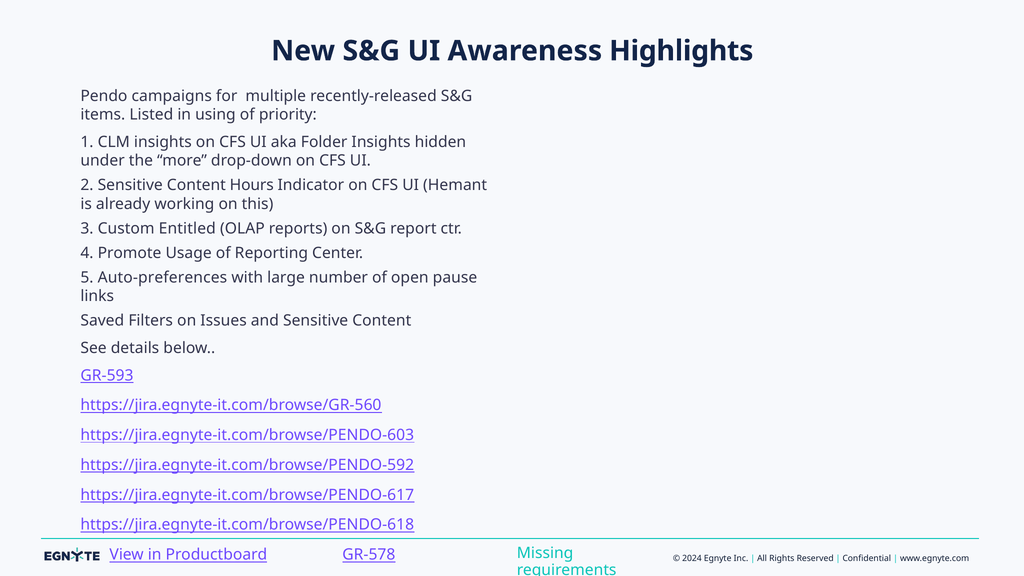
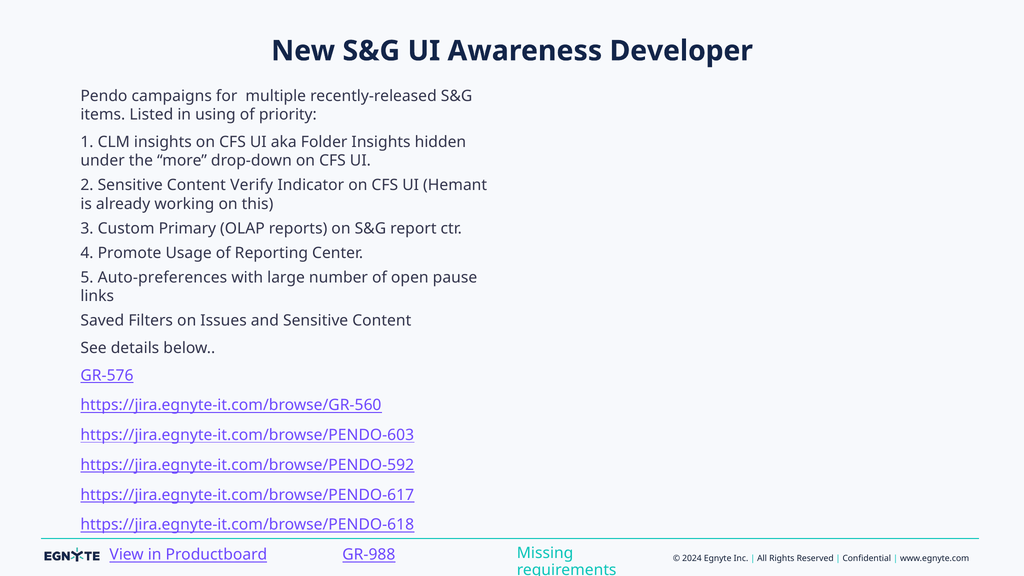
Highlights: Highlights -> Developer
Hours: Hours -> Verify
Entitled: Entitled -> Primary
GR-593: GR-593 -> GR-576
GR-578: GR-578 -> GR-988
